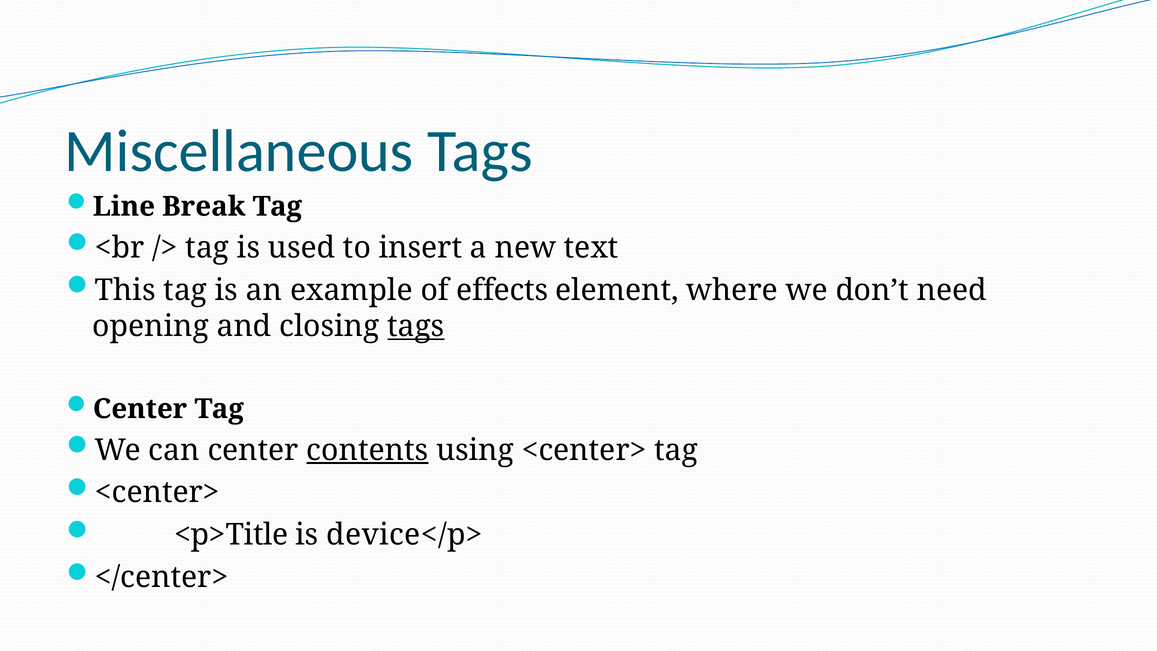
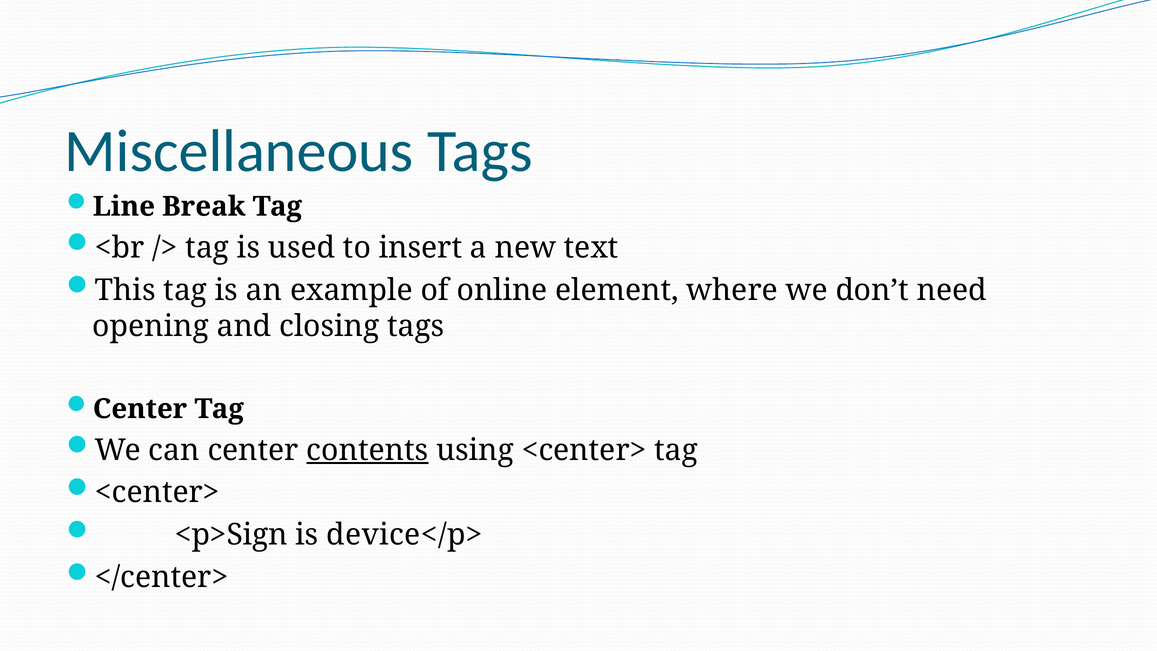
effects: effects -> online
tags at (416, 326) underline: present -> none
<p>Title: <p>Title -> <p>Sign
